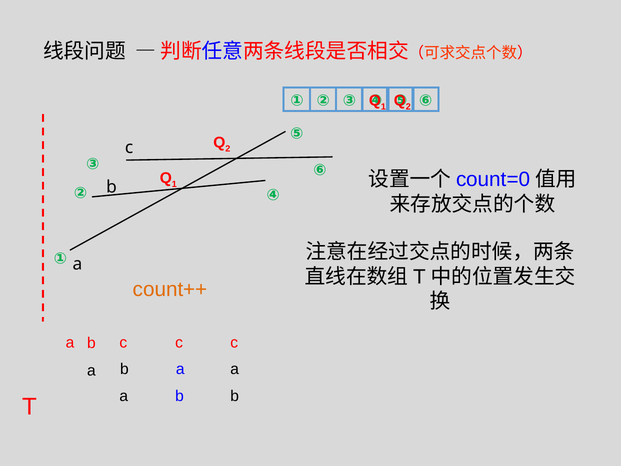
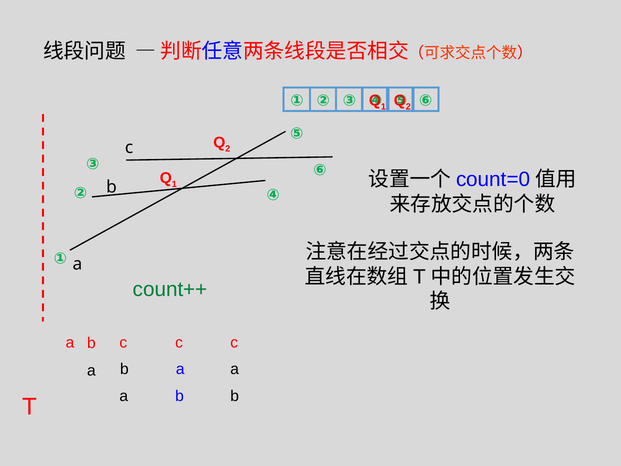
count++ colour: orange -> green
